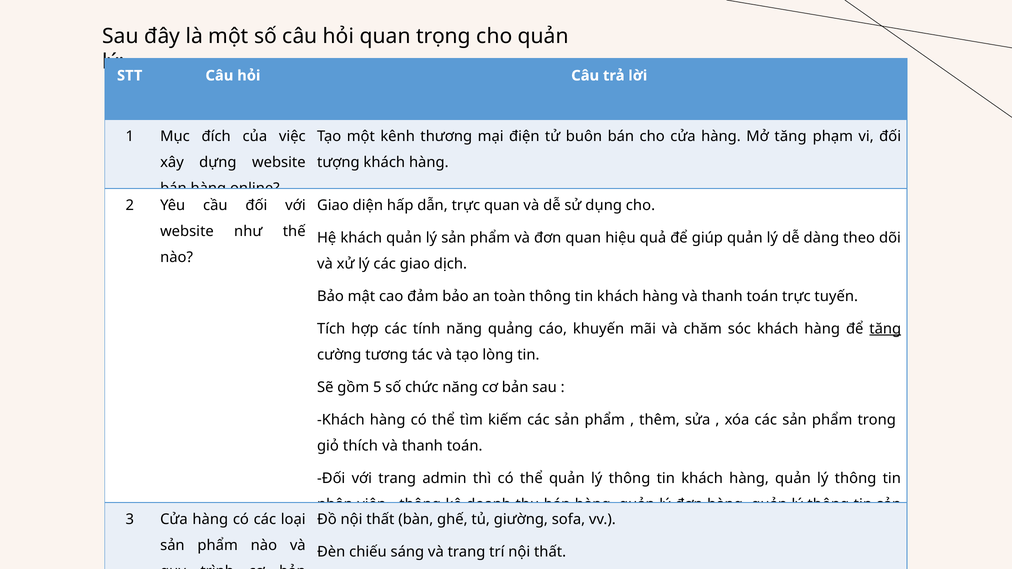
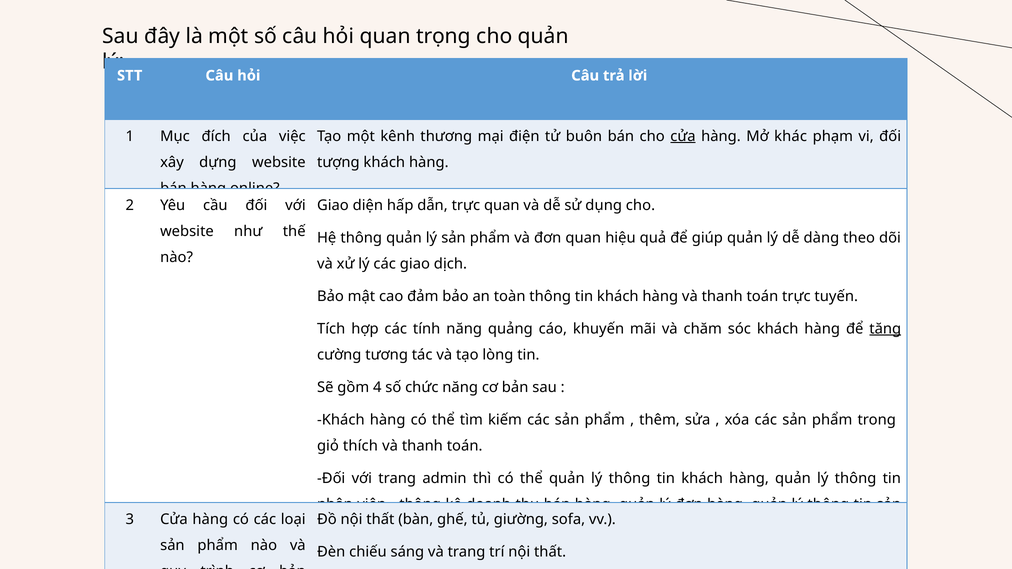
cửa at (683, 136) underline: none -> present
Mở tăng: tăng -> khác
Hệ khách: khách -> thông
gồm 5: 5 -> 4
